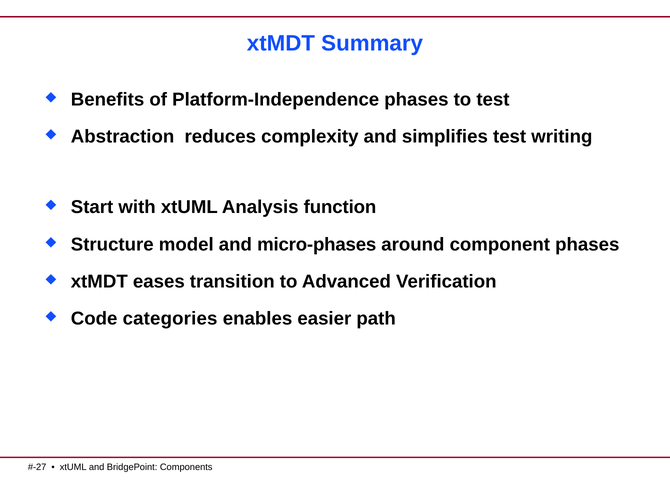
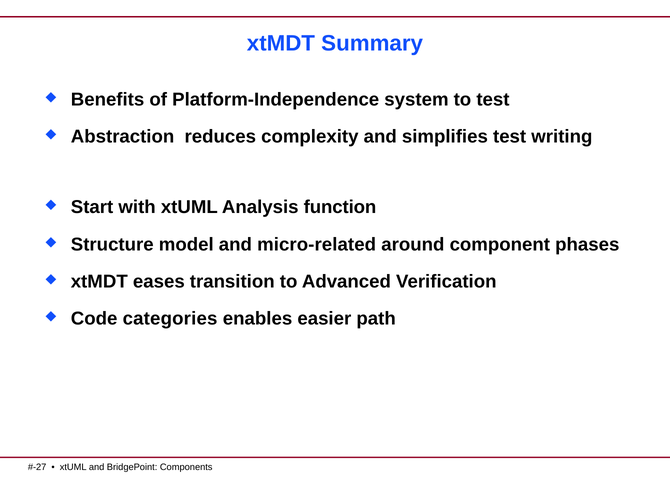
Platform-Independence phases: phases -> system
micro-phases: micro-phases -> micro-related
